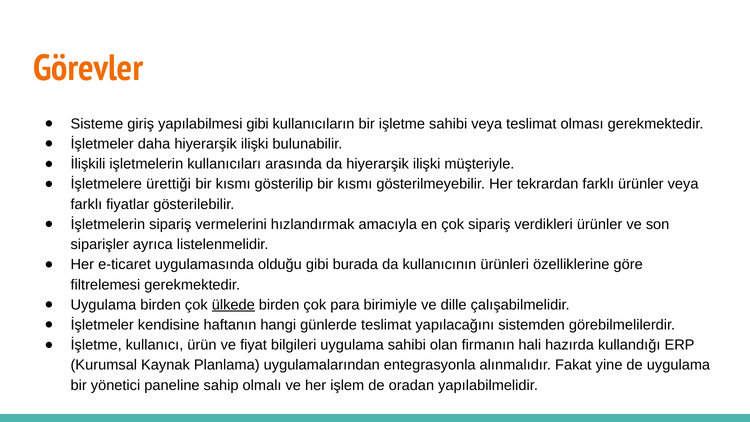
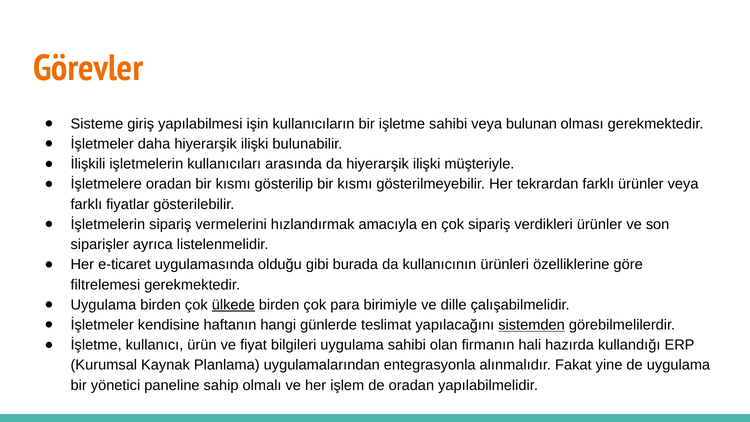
yapılabilmesi gibi: gibi -> işin
veya teslimat: teslimat -> bulunan
İşletmelere ürettiği: ürettiği -> oradan
sistemden underline: none -> present
